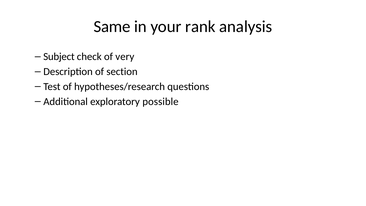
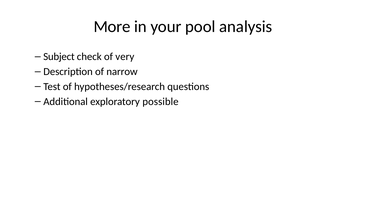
Same: Same -> More
rank: rank -> pool
section: section -> narrow
